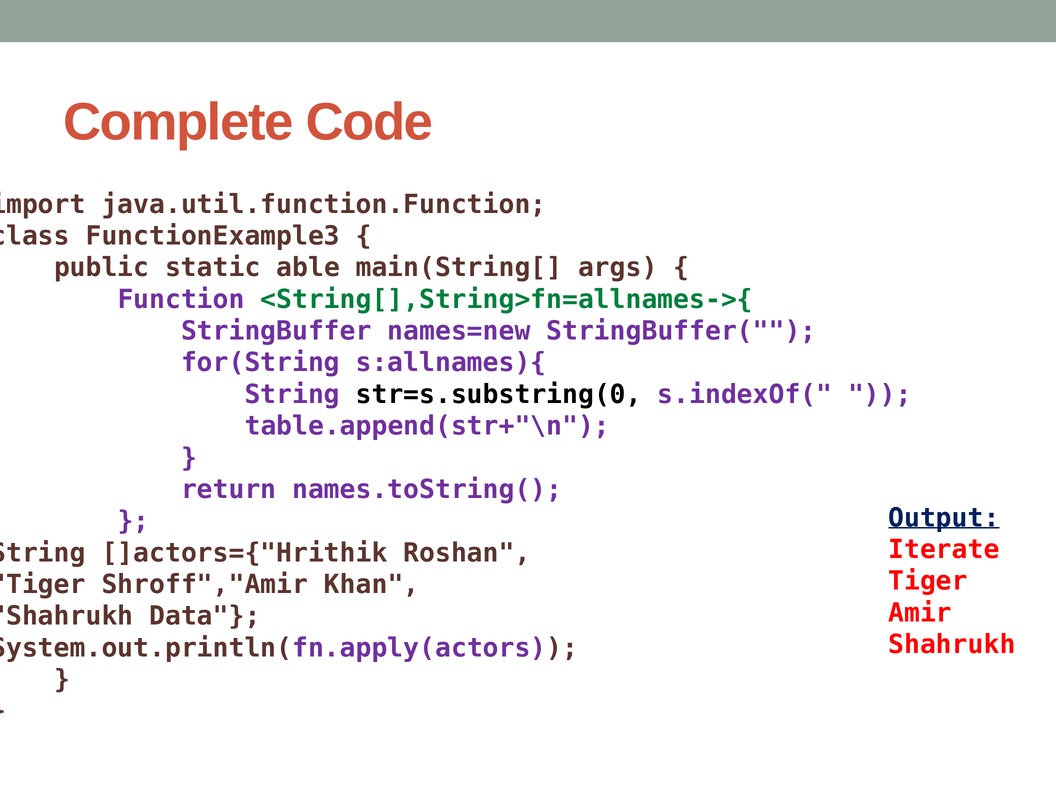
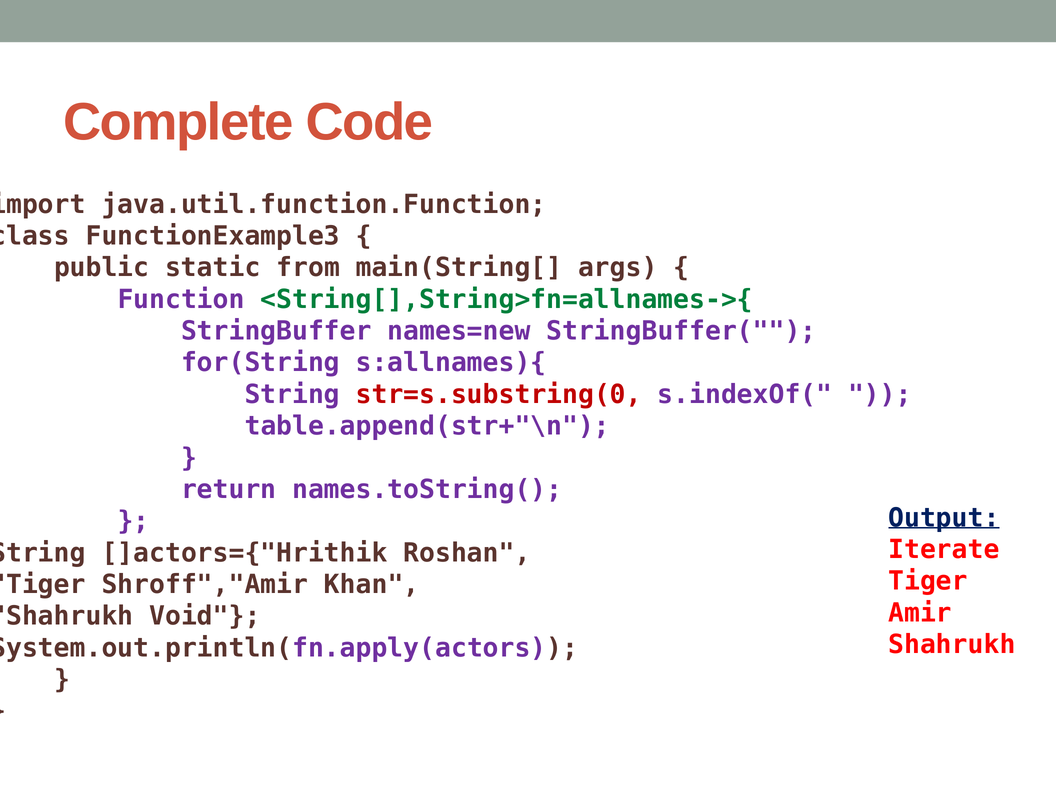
able: able -> from
str=s.substring(0 colour: black -> red
Data: Data -> Void
